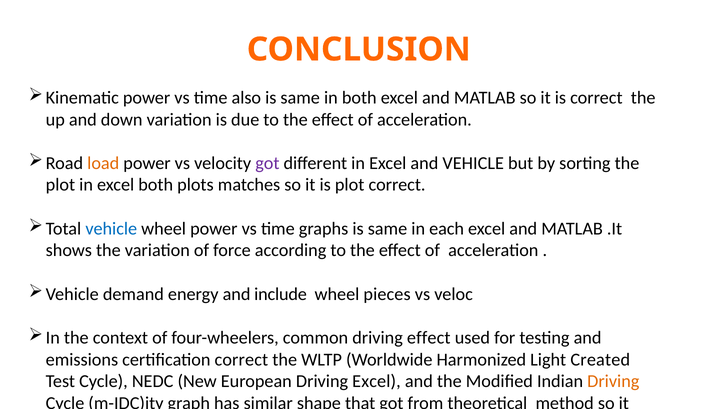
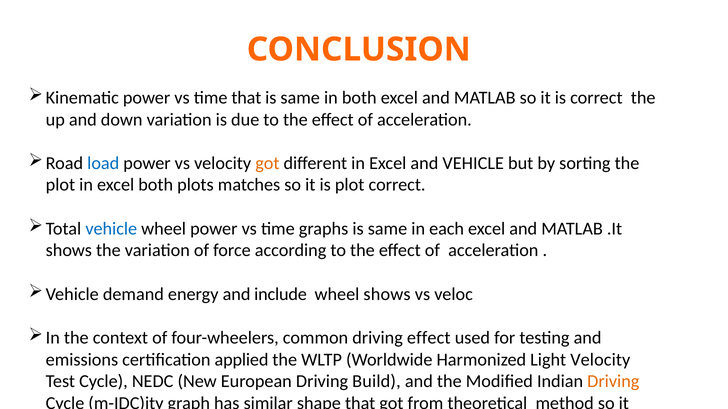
time also: also -> that
load colour: orange -> blue
got at (267, 163) colour: purple -> orange
wheel pieces: pieces -> shows
certification correct: correct -> applied
Light Created: Created -> Velocity
Driving Excel: Excel -> Build
